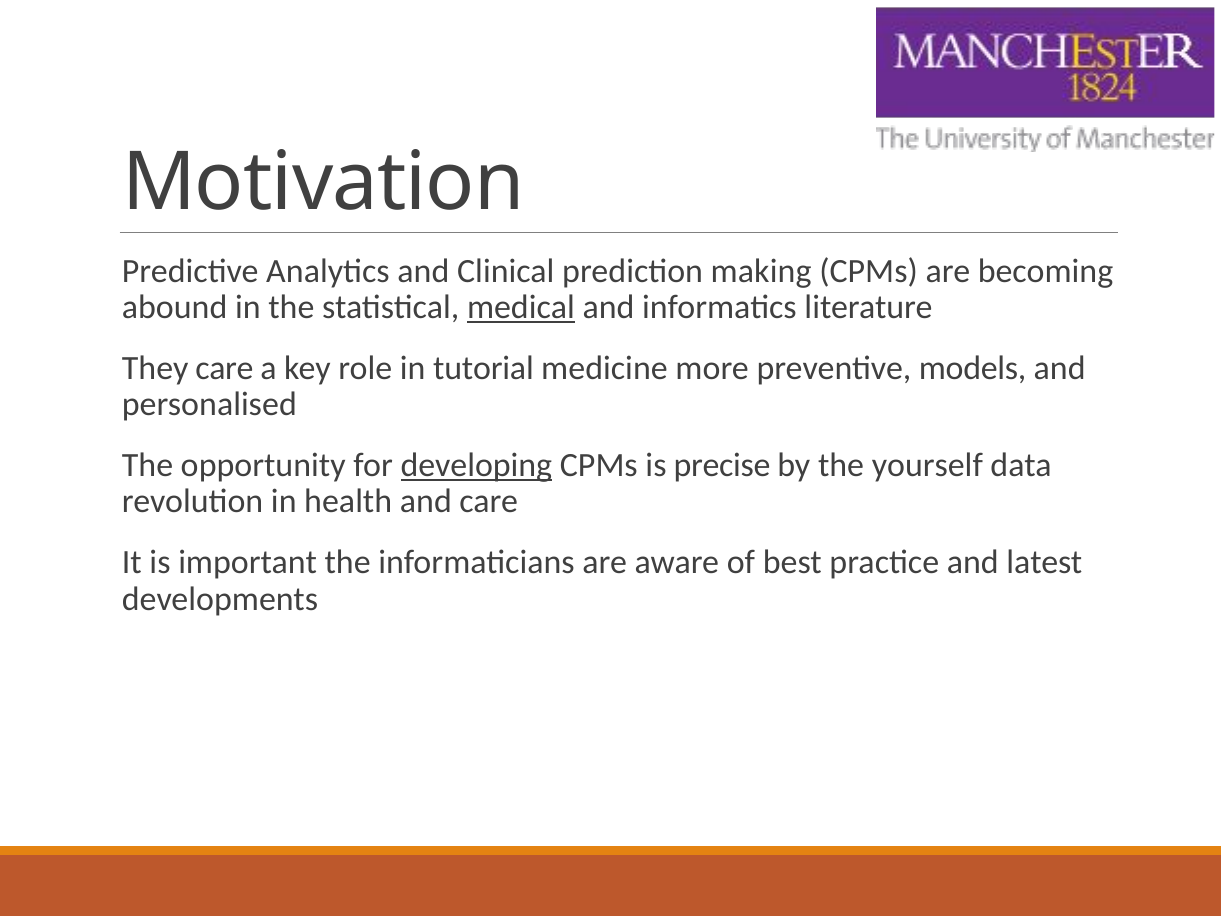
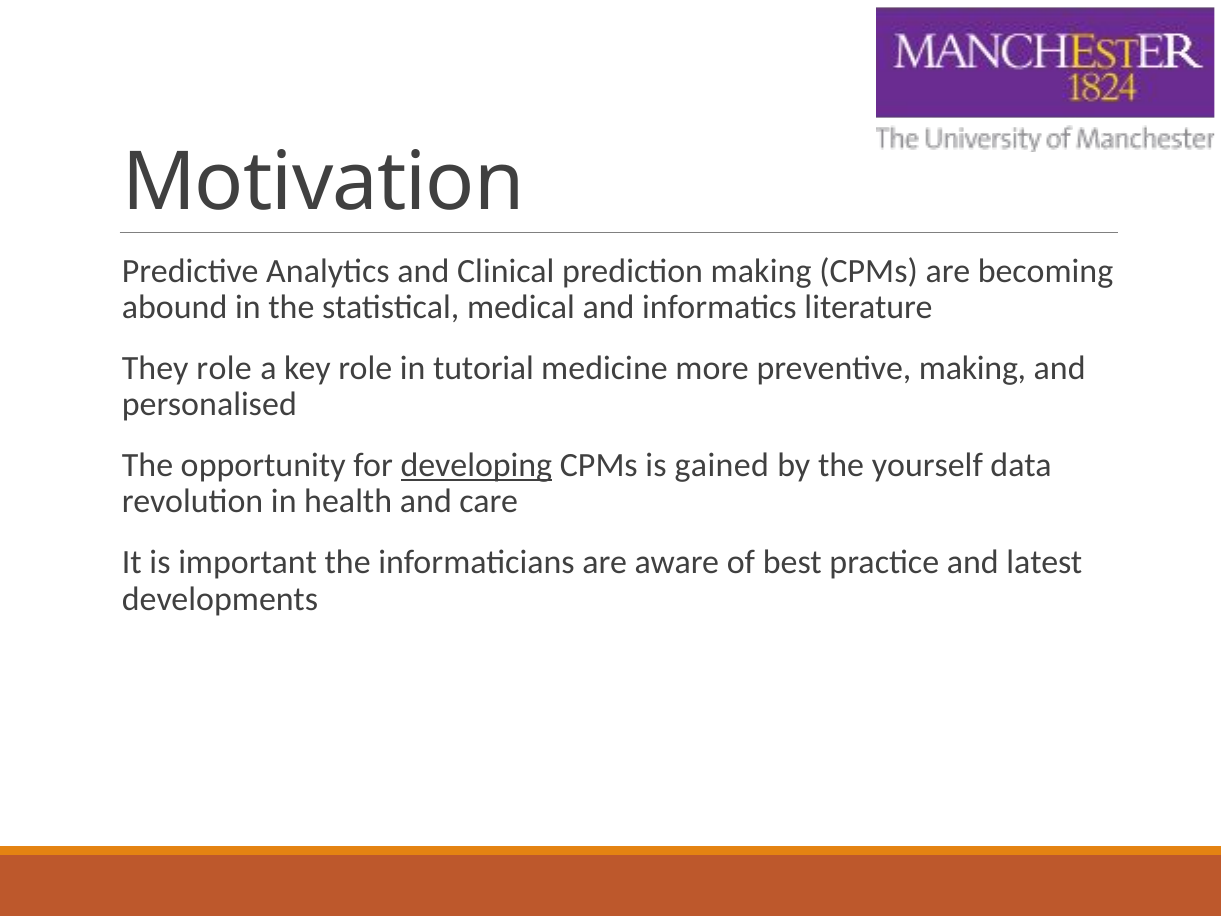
medical underline: present -> none
They care: care -> role
preventive models: models -> making
precise: precise -> gained
